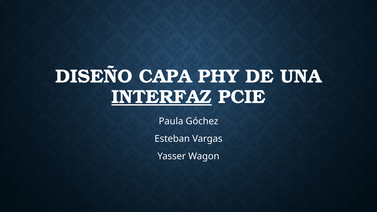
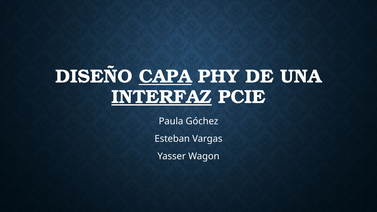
CAPA underline: none -> present
